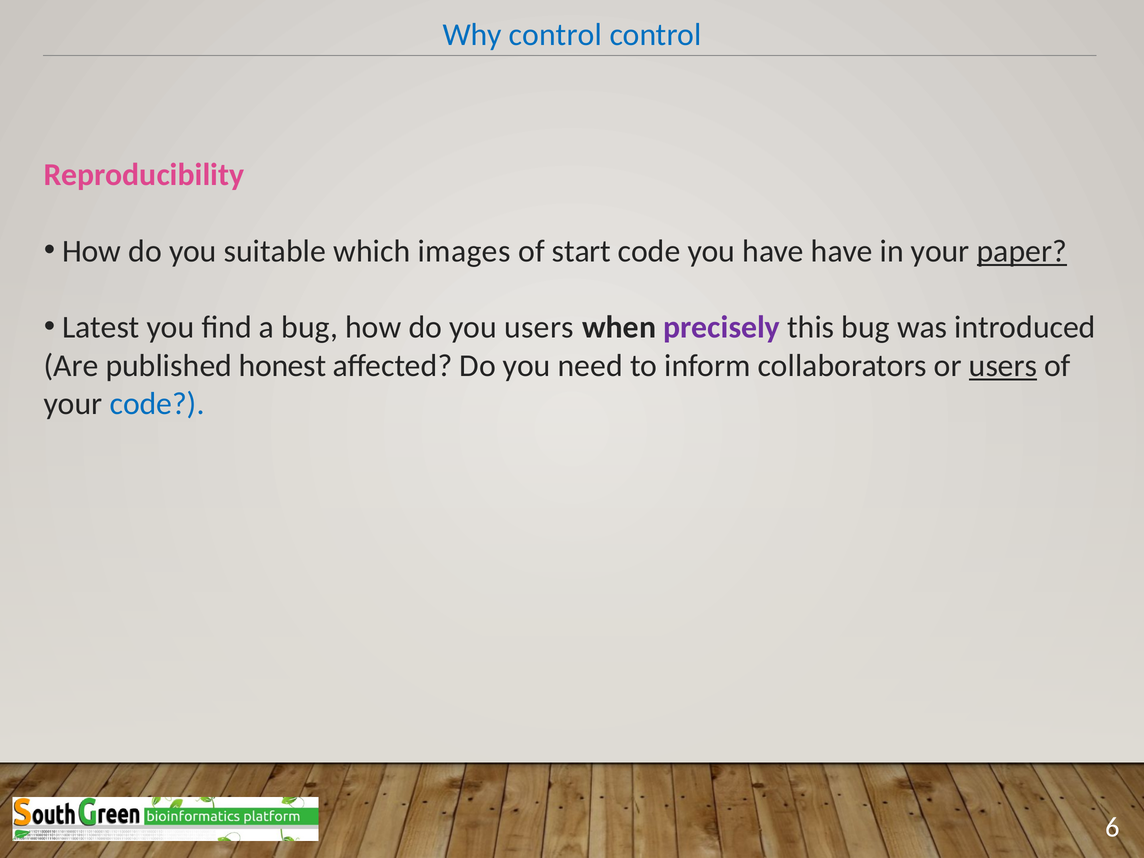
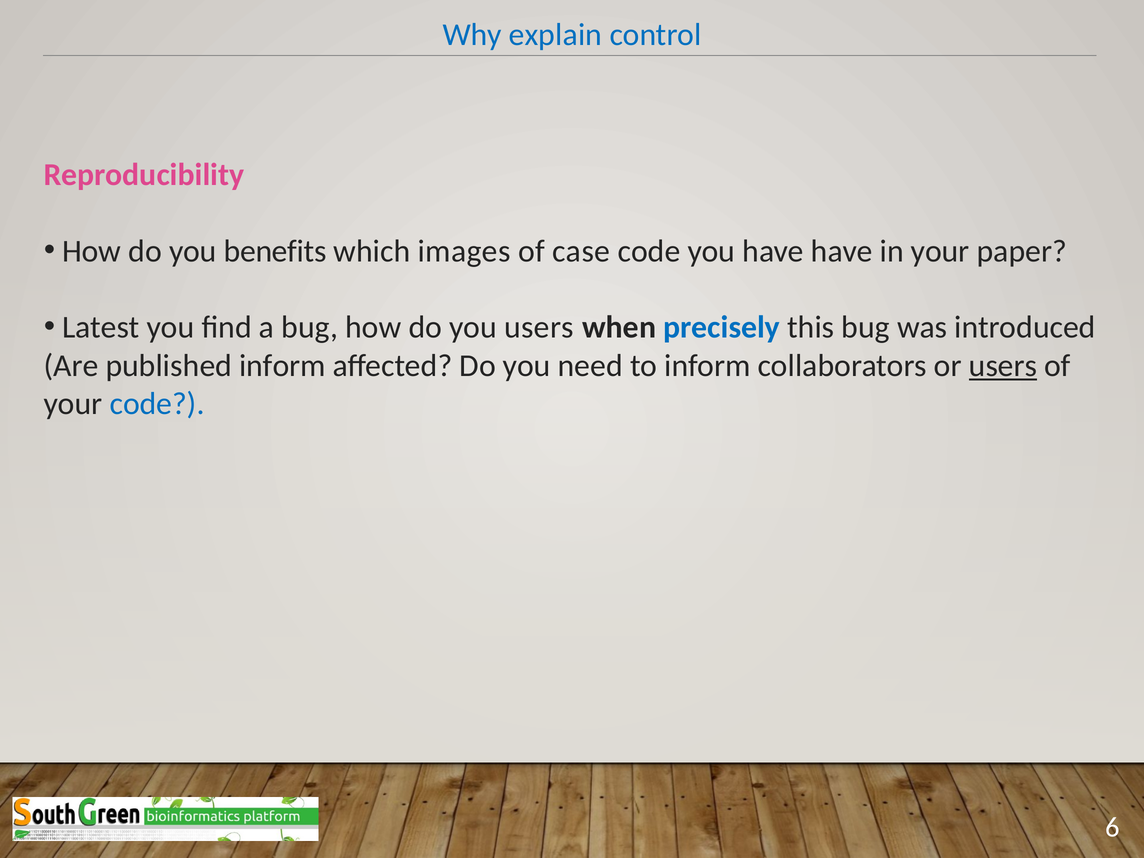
Why control: control -> explain
suitable: suitable -> benefits
start: start -> case
paper underline: present -> none
precisely colour: purple -> blue
published honest: honest -> inform
